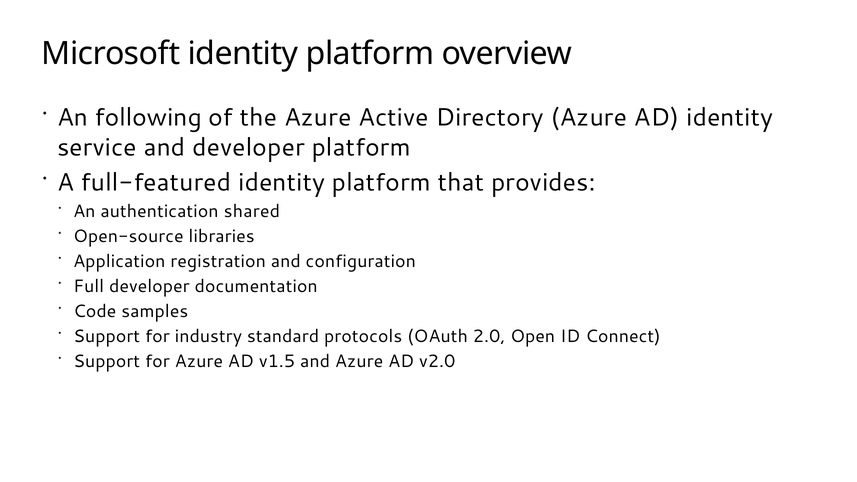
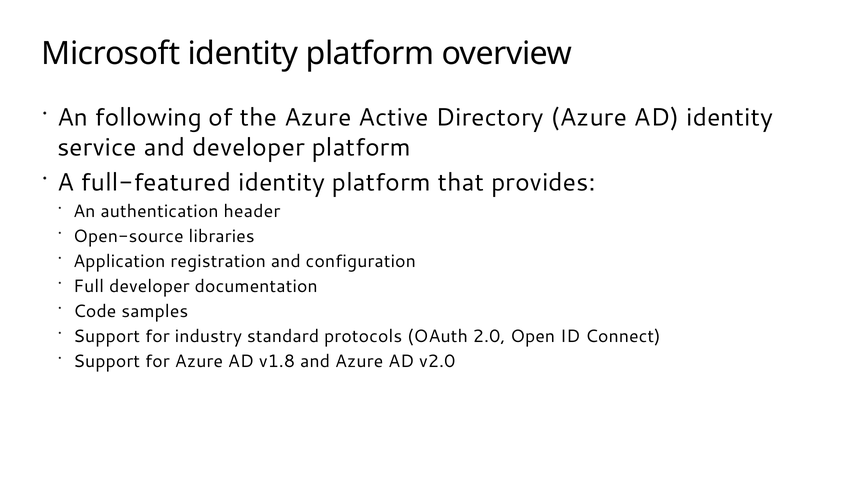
shared: shared -> header
v1.5: v1.5 -> v1.8
